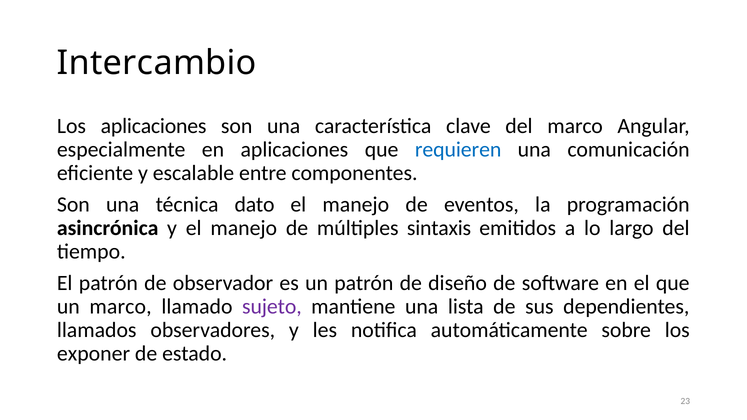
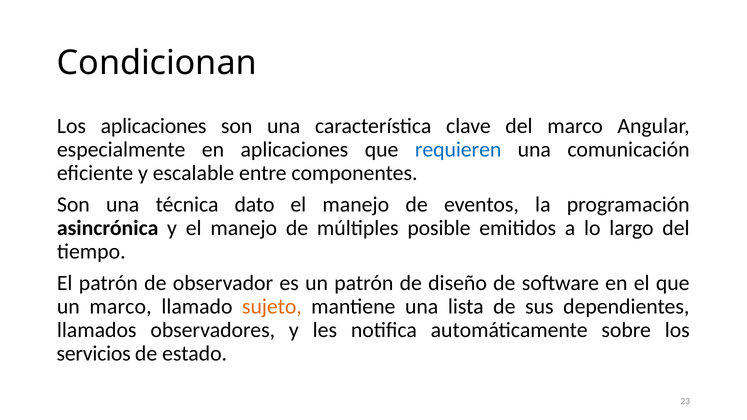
Intercambio: Intercambio -> Condicionan
sintaxis: sintaxis -> posible
sujeto colour: purple -> orange
exponer: exponer -> servicios
